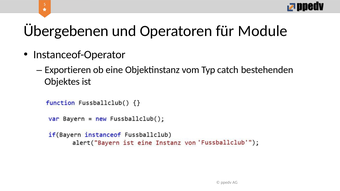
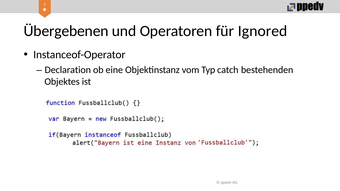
Module: Module -> Ignored
Exportieren: Exportieren -> Declaration
